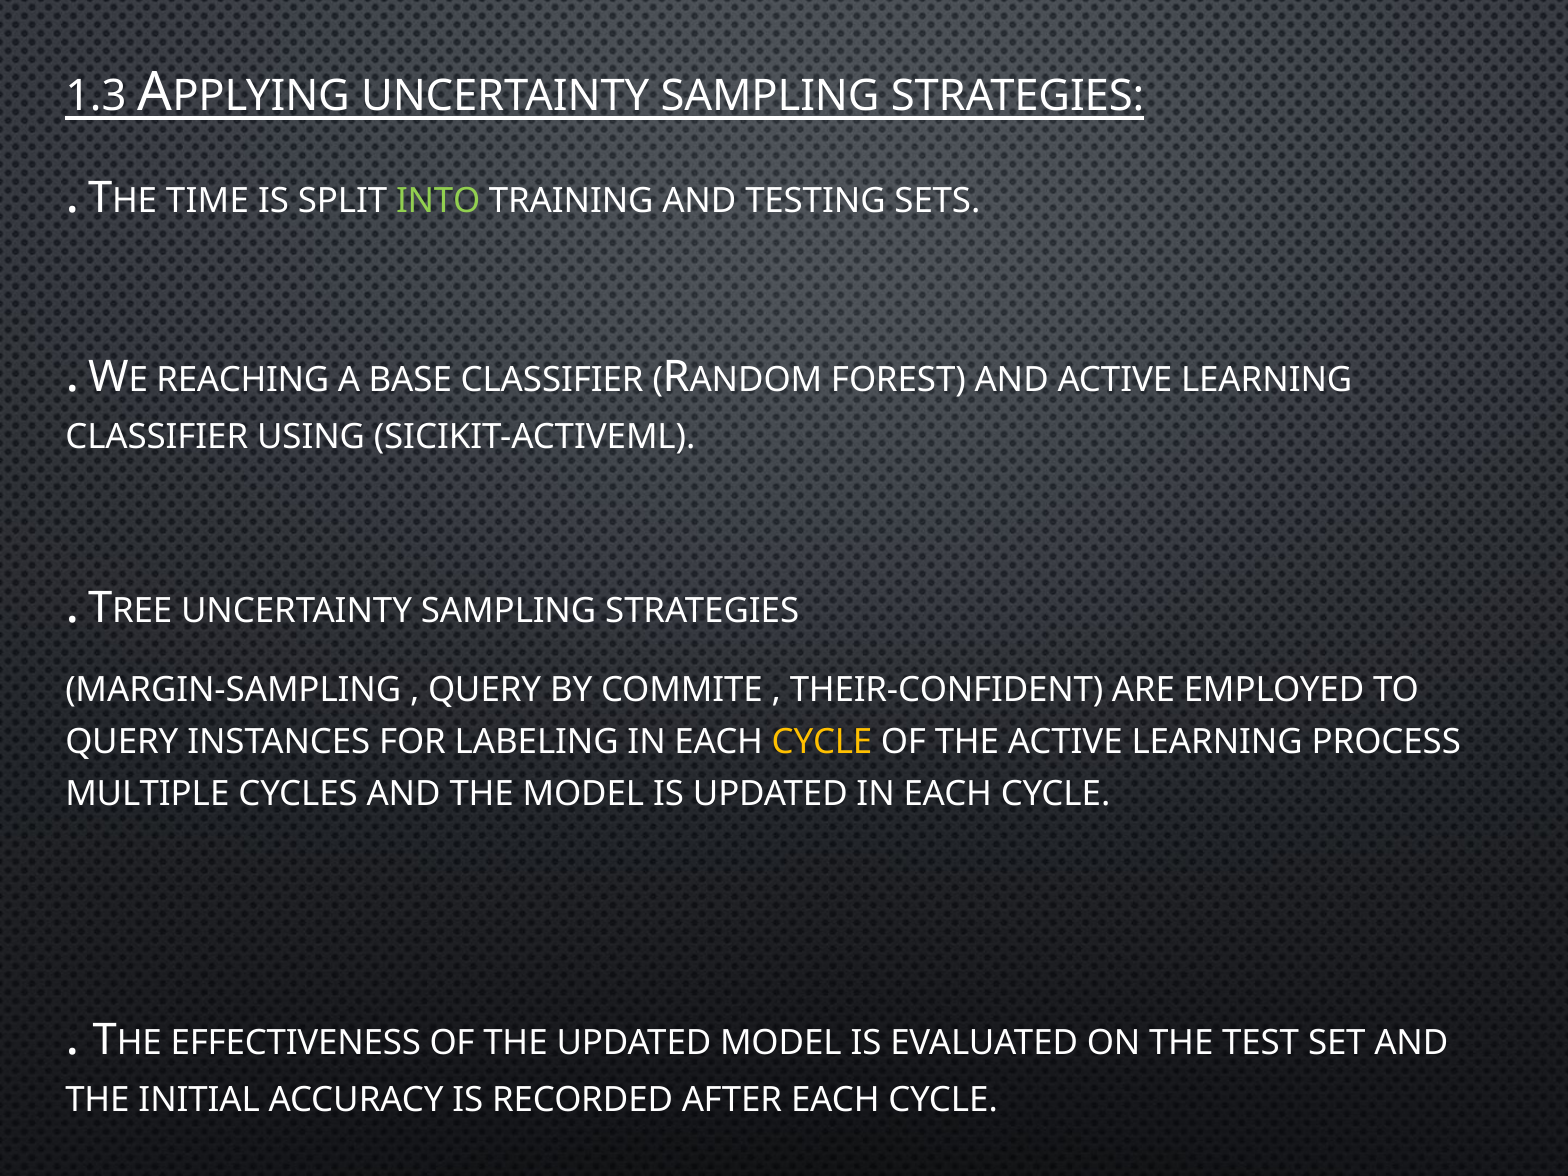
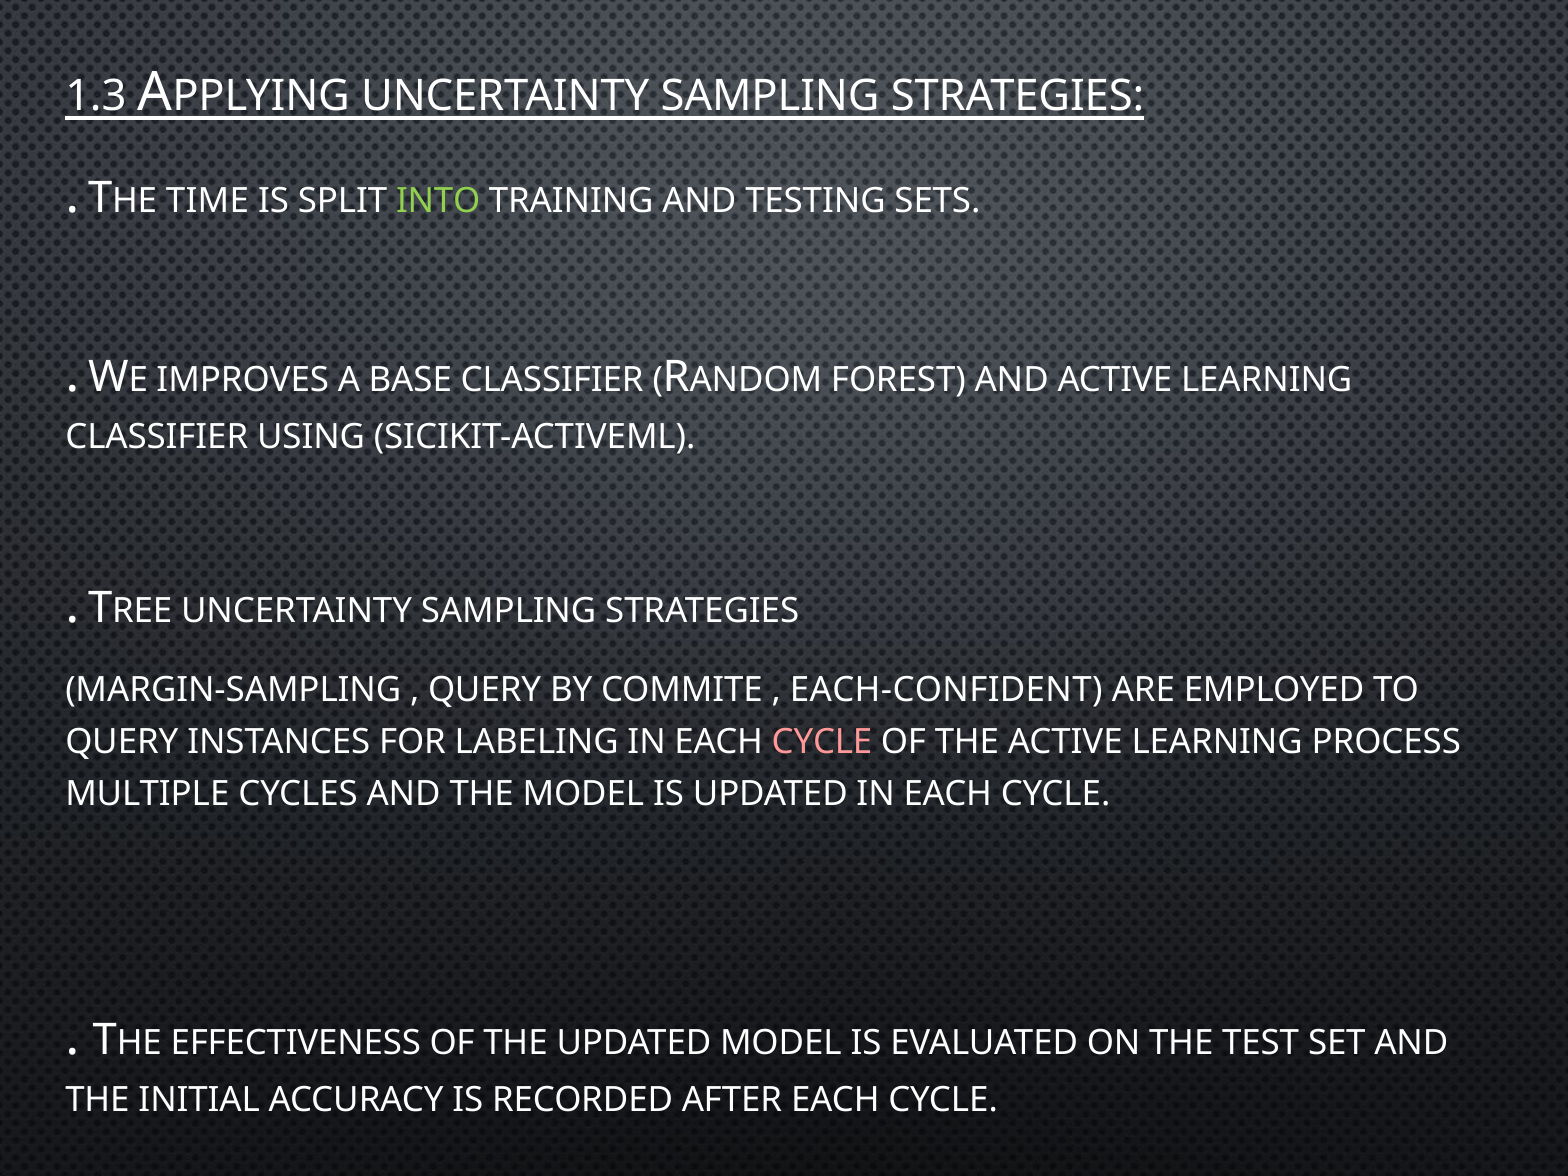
REACHING: REACHING -> IMPROVES
THEIR-CONFIDENT: THEIR-CONFIDENT -> EACH-CONFIDENT
CYCLE at (822, 742) colour: yellow -> pink
